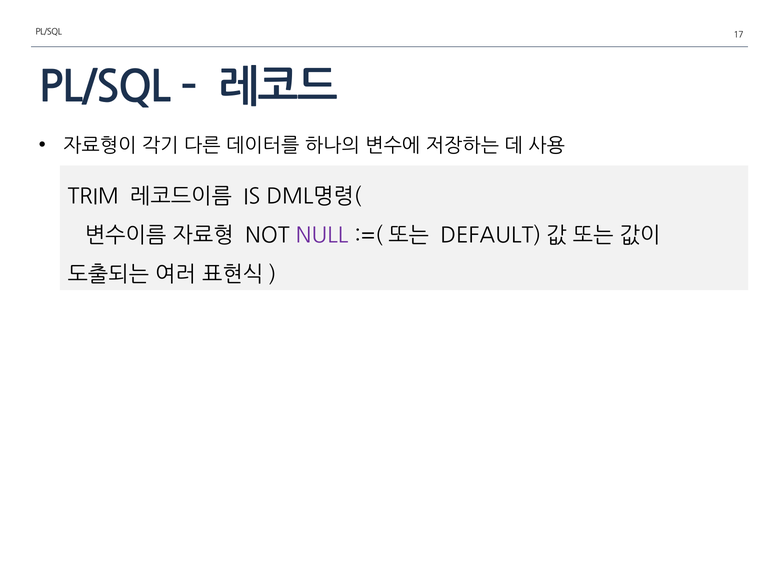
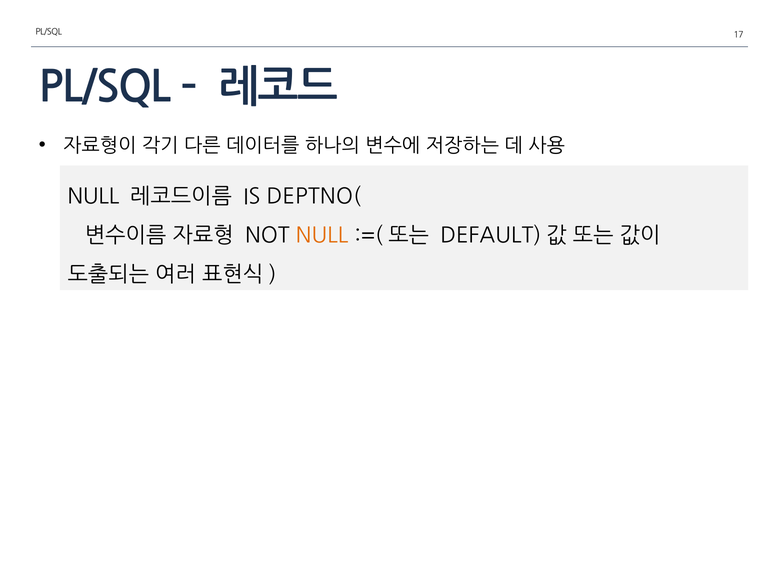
TRIM at (93, 197): TRIM -> NULL
DML명령(: DML명령( -> DEPTNO(
NULL at (322, 236) colour: purple -> orange
